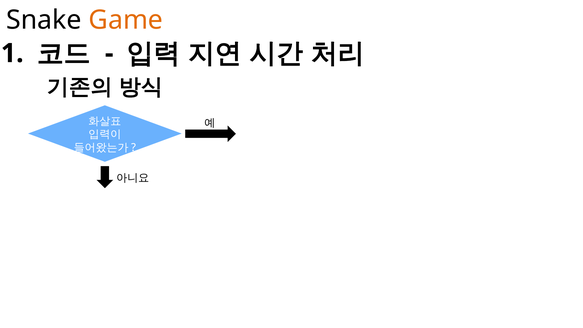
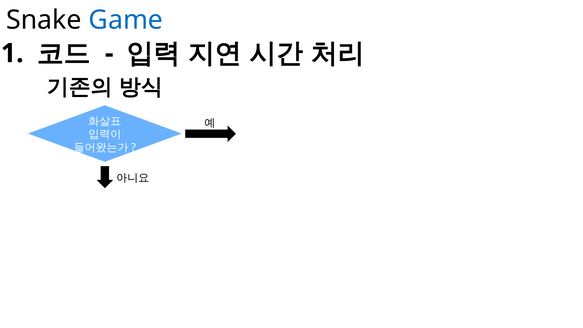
Game colour: orange -> blue
